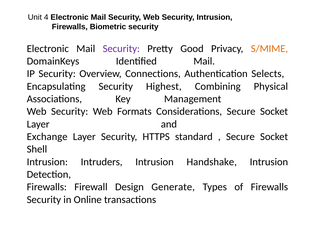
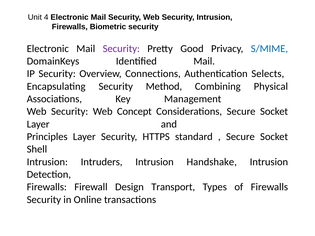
S/MIME colour: orange -> blue
Highest: Highest -> Method
Formats: Formats -> Concept
Exchange: Exchange -> Principles
Generate: Generate -> Transport
